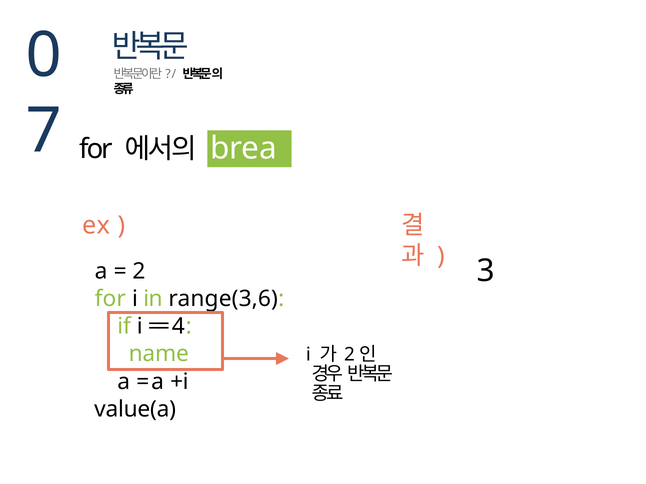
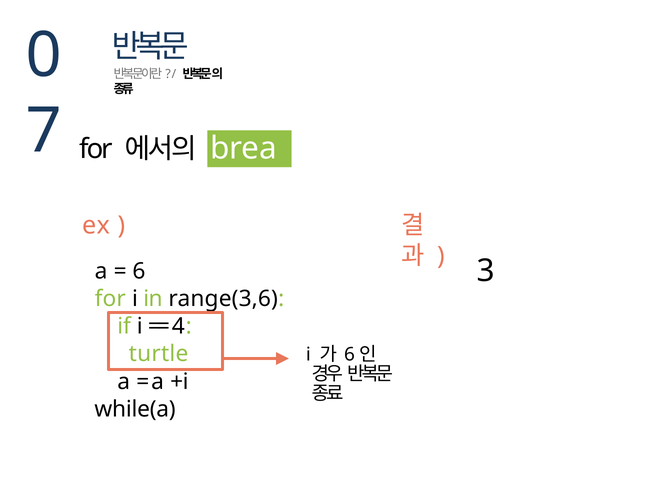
2 at (139, 271): 2 -> 6
name: name -> turtle
2 at (349, 355): 2 -> 6
value(a: value(a -> while(a
